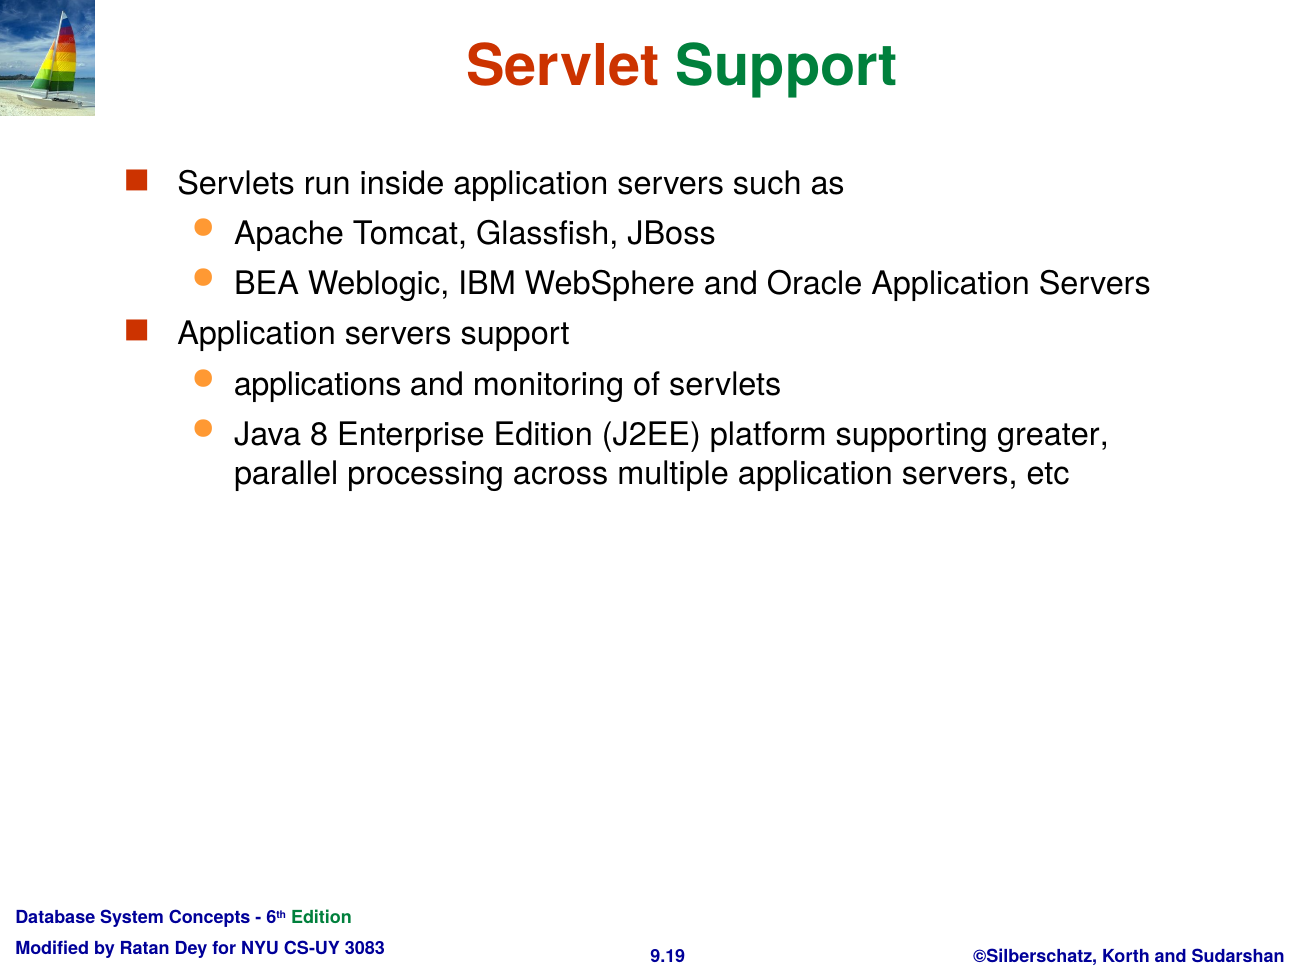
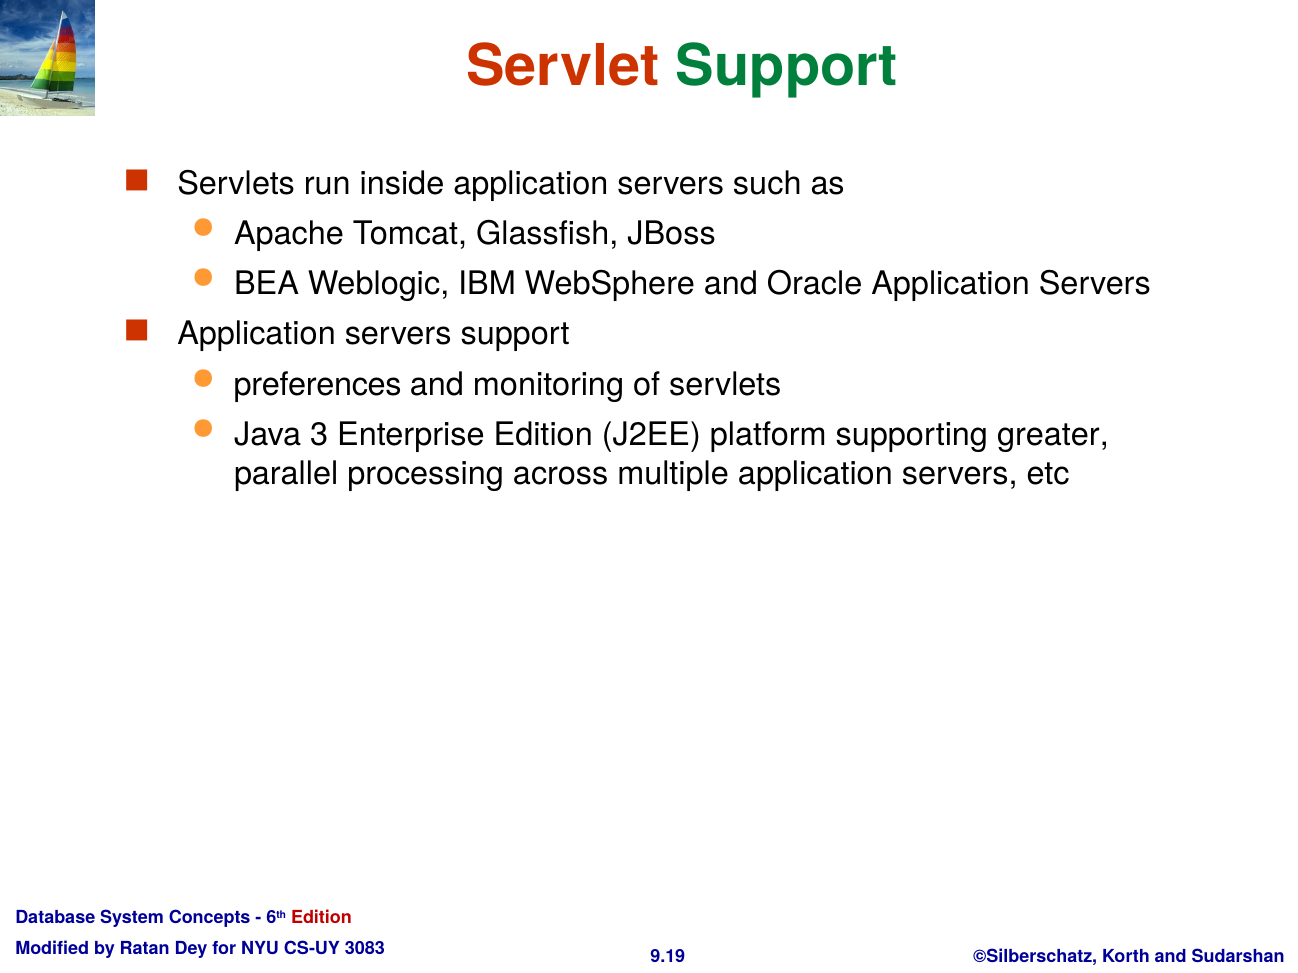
applications: applications -> preferences
8: 8 -> 3
Edition at (321, 918) colour: green -> red
